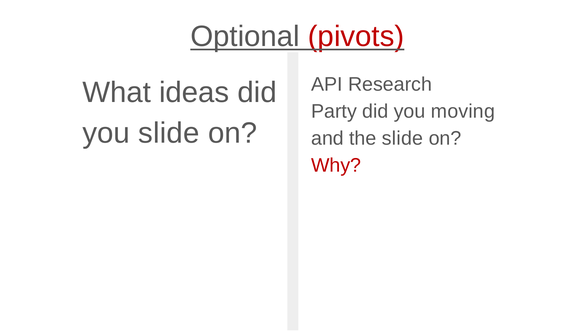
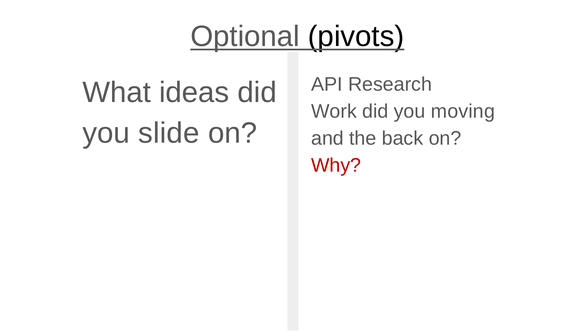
pivots colour: red -> black
Party: Party -> Work
the slide: slide -> back
